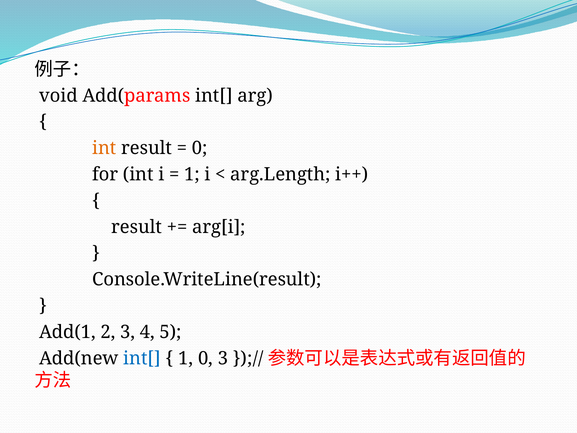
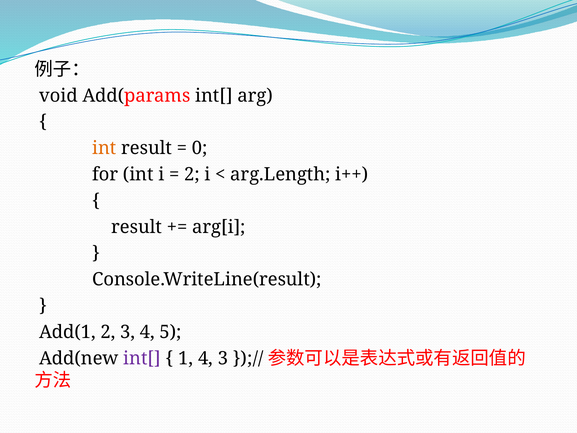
1 at (192, 174): 1 -> 2
int[ at (142, 358) colour: blue -> purple
1 0: 0 -> 4
